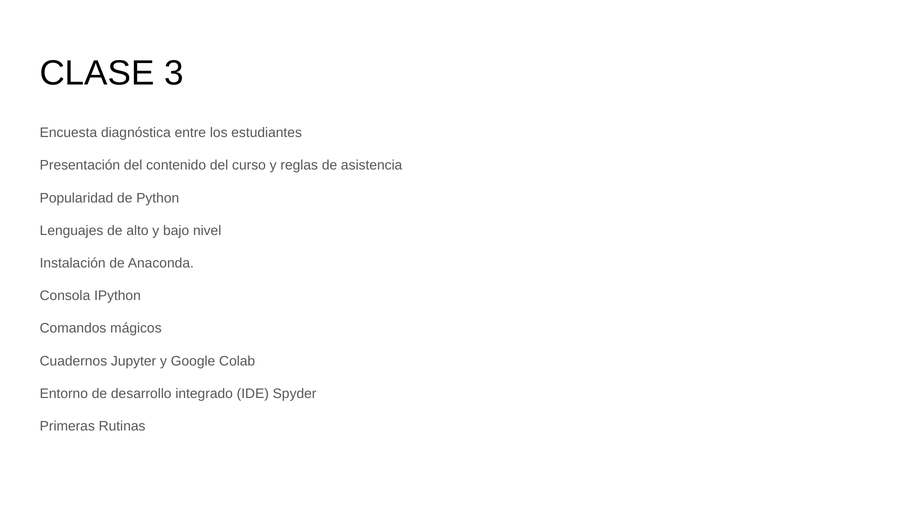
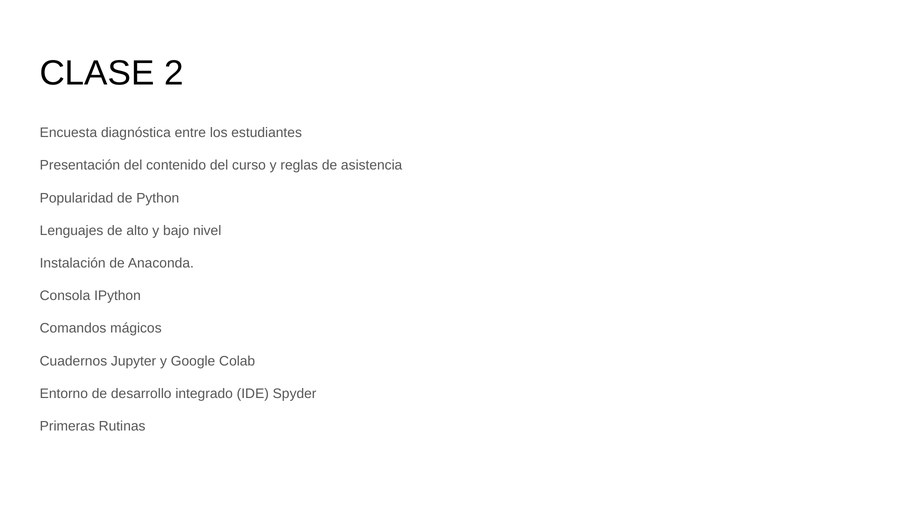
3: 3 -> 2
